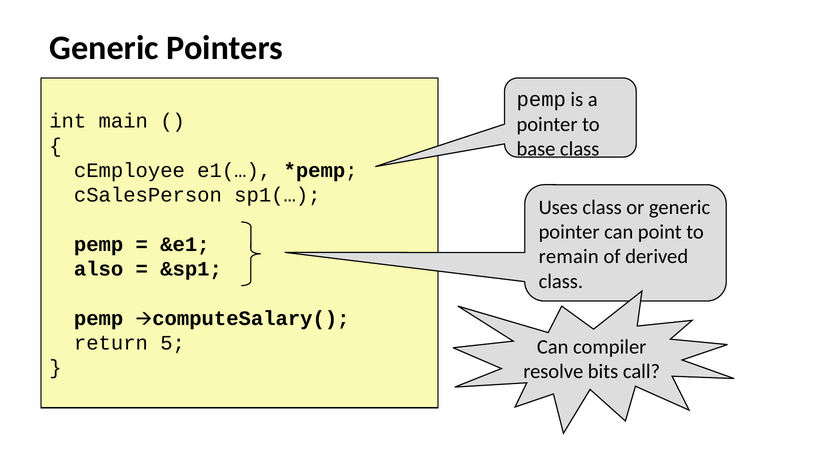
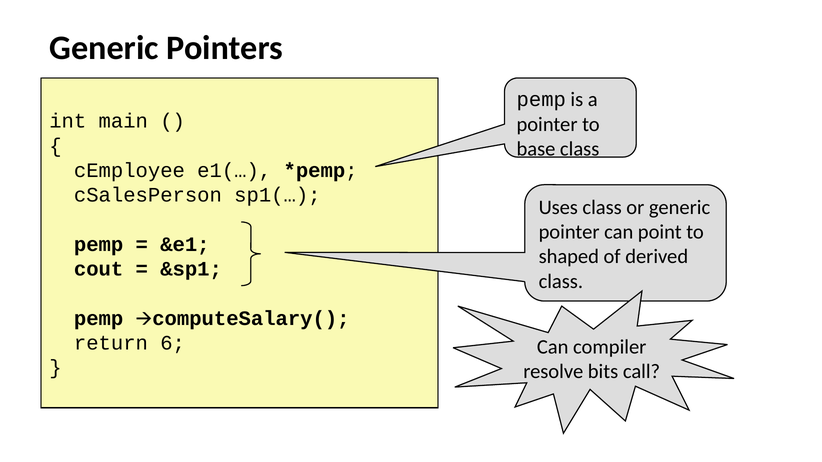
remain: remain -> shaped
also: also -> cout
5: 5 -> 6
